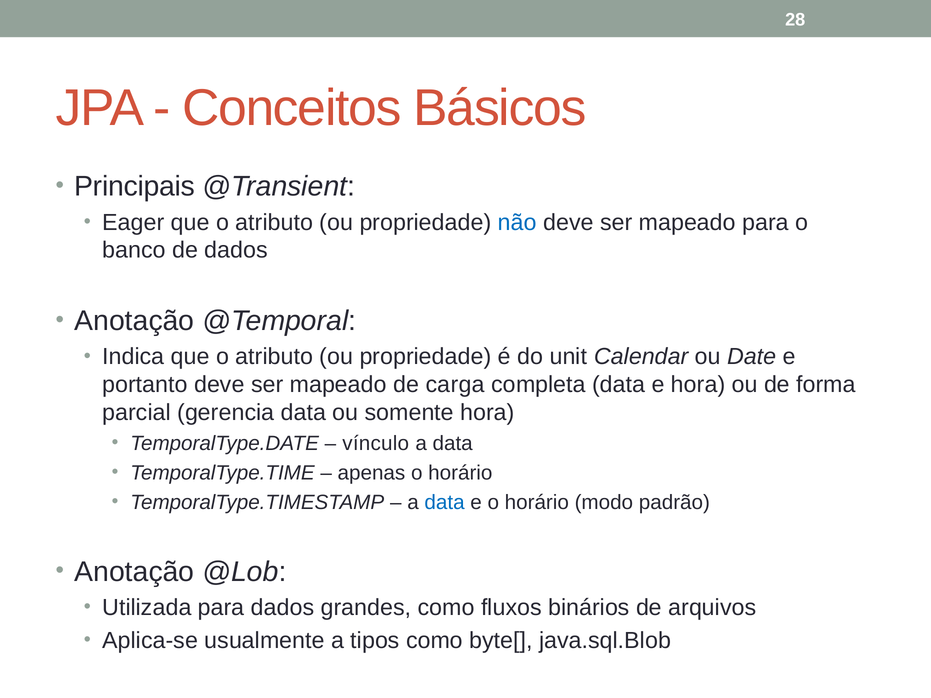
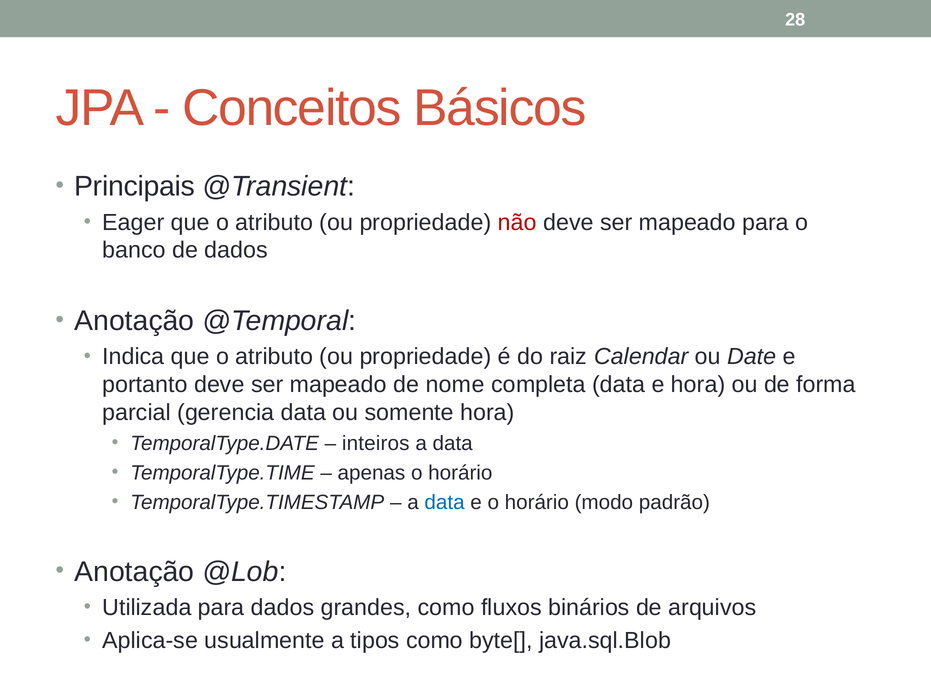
não colour: blue -> red
unit: unit -> raiz
carga: carga -> nome
vínculo: vínculo -> inteiros
